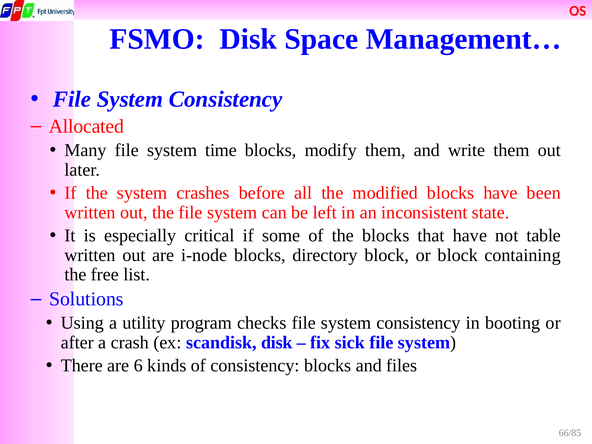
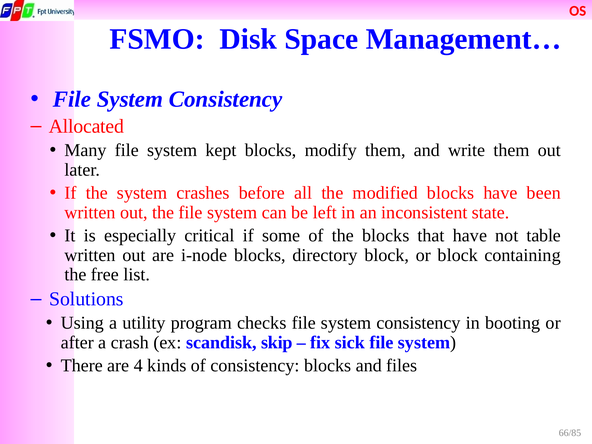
time: time -> kept
scandisk disk: disk -> skip
6: 6 -> 4
